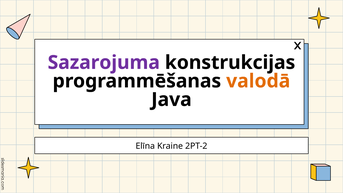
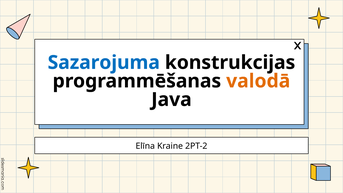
Sazarojuma colour: purple -> blue
